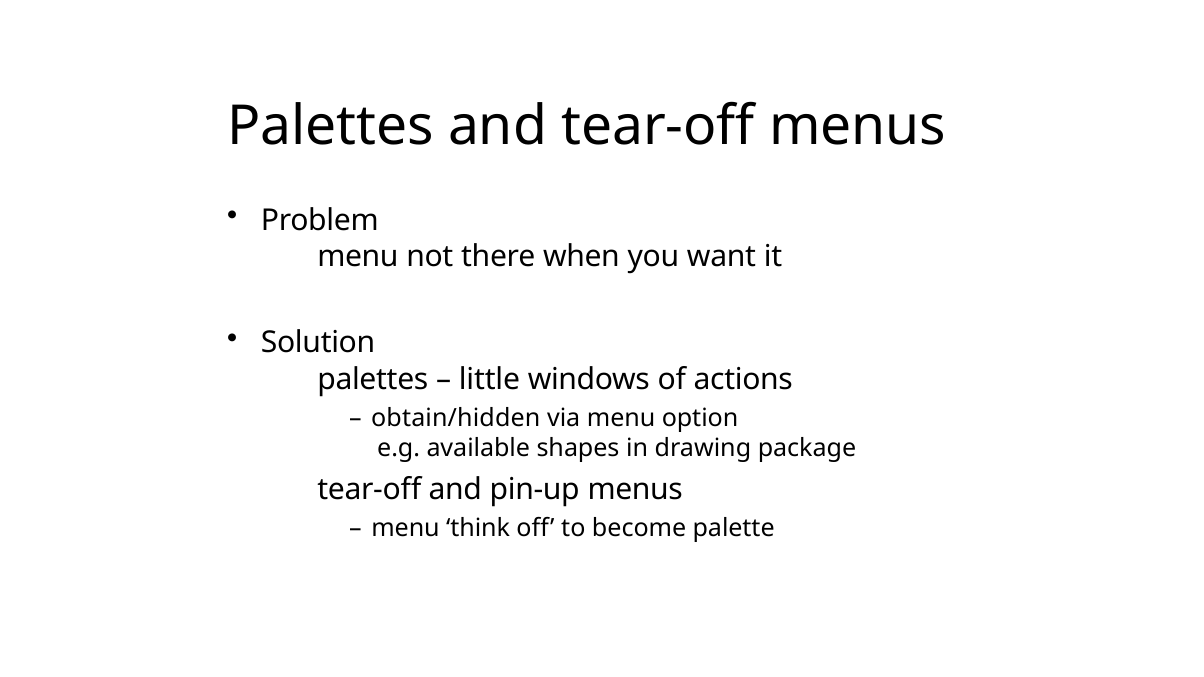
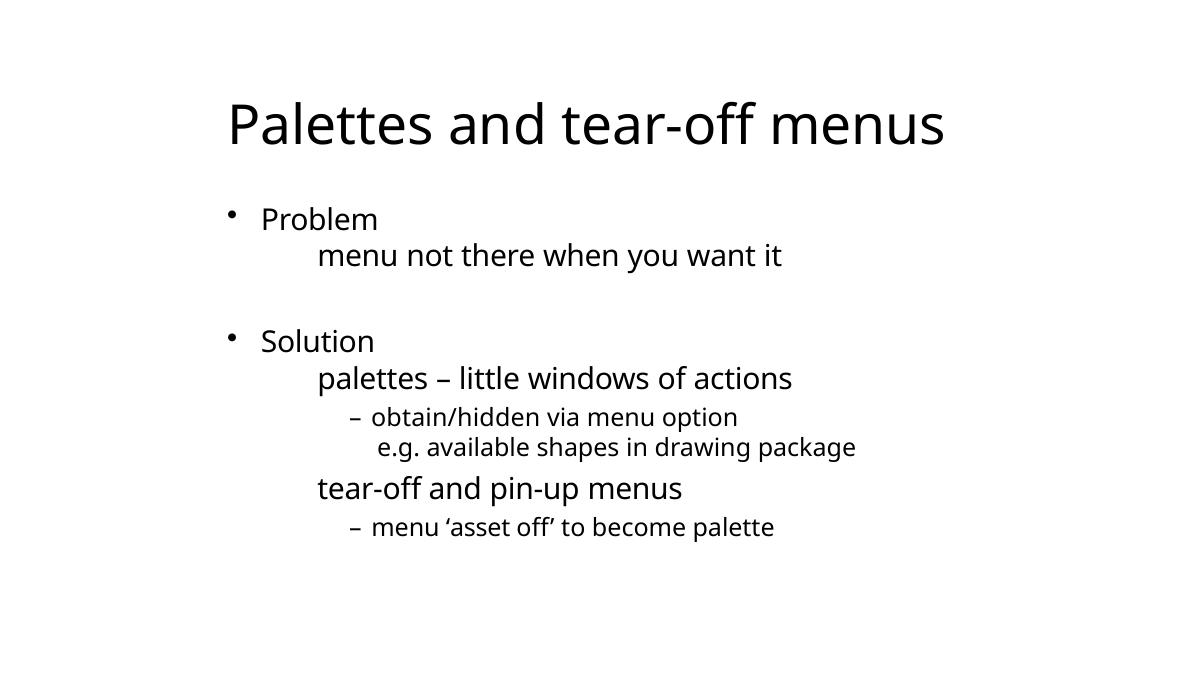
think: think -> asset
